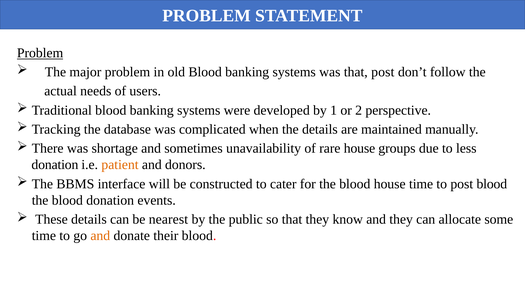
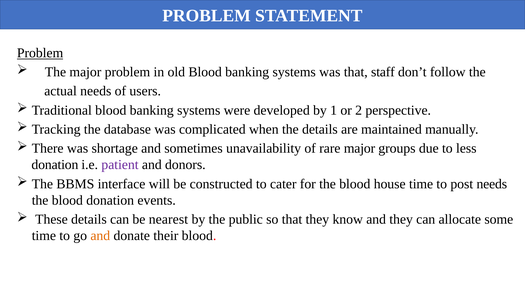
that post: post -> staff
rare house: house -> major
patient colour: orange -> purple
post blood: blood -> needs
